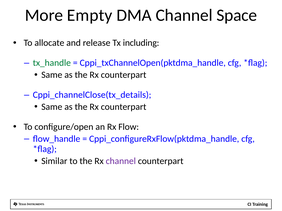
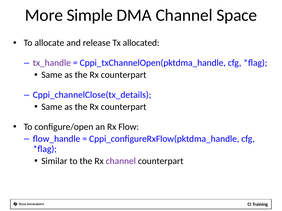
Empty: Empty -> Simple
including: including -> allocated
tx_handle colour: green -> purple
